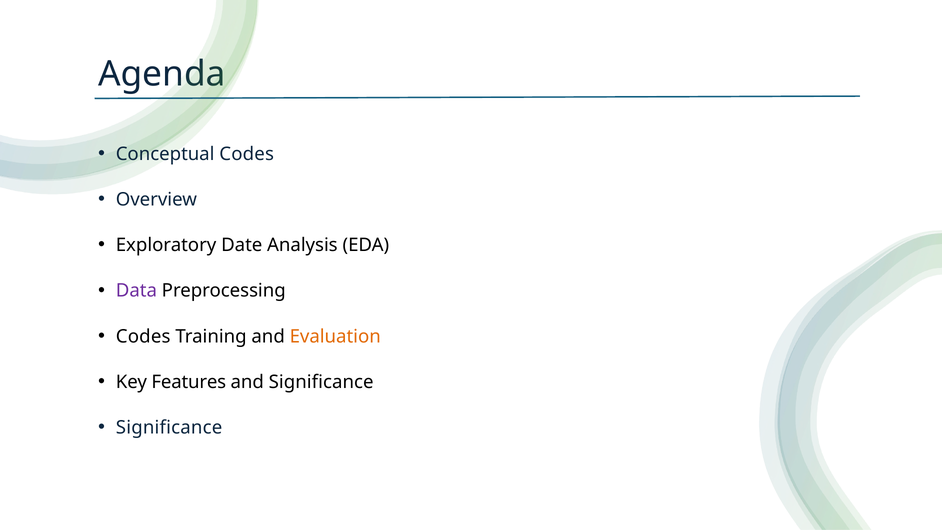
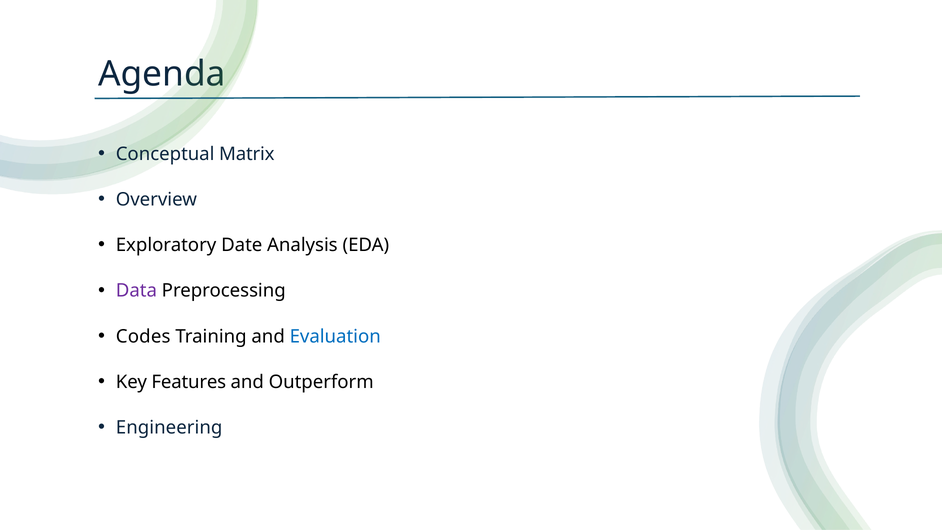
Conceptual Codes: Codes -> Matrix
Evaluation colour: orange -> blue
and Significance: Significance -> Outperform
Significance at (169, 428): Significance -> Engineering
